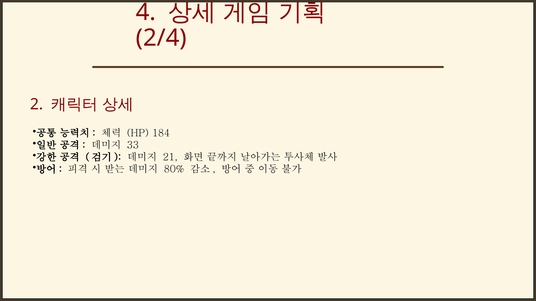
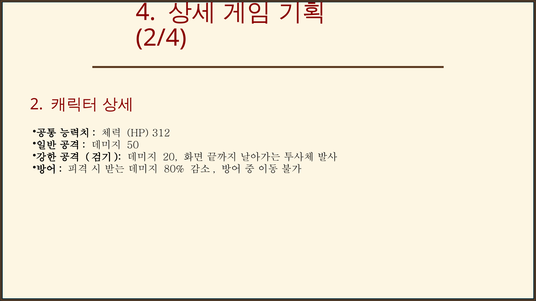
184: 184 -> 312
33: 33 -> 50
21: 21 -> 20
